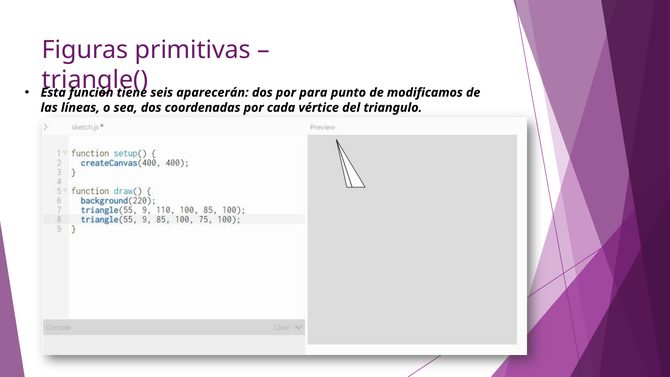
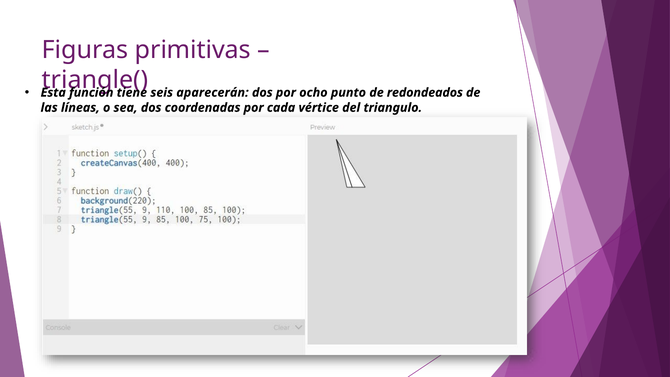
para: para -> ocho
modificamos: modificamos -> redondeados
